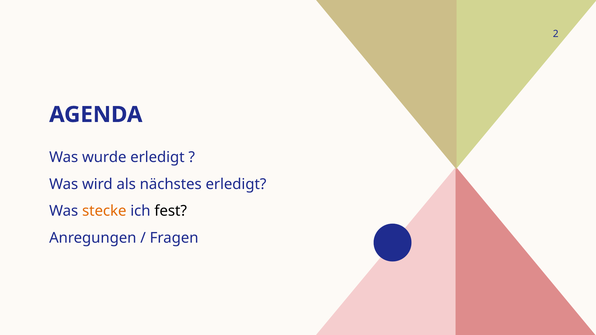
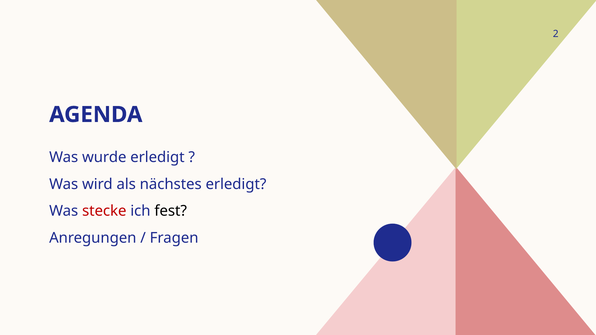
stecke colour: orange -> red
